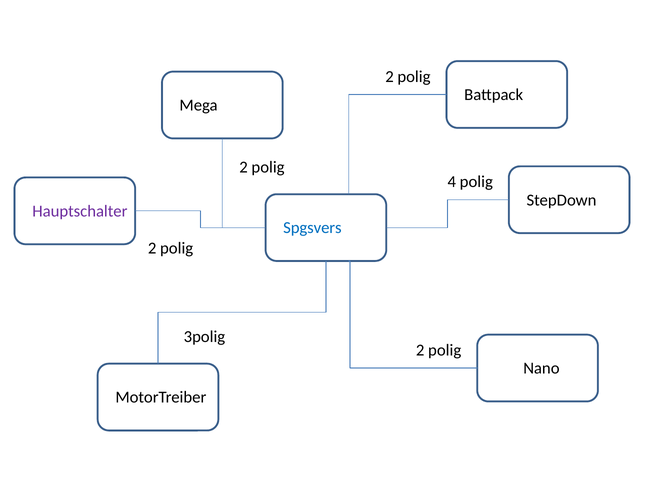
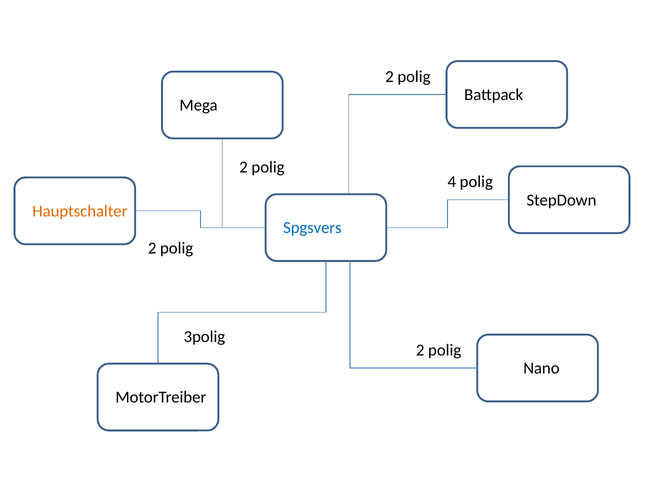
Hauptschalter colour: purple -> orange
